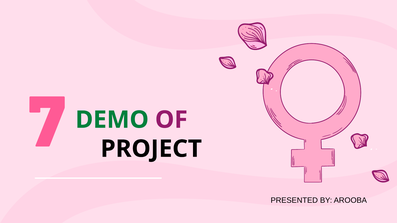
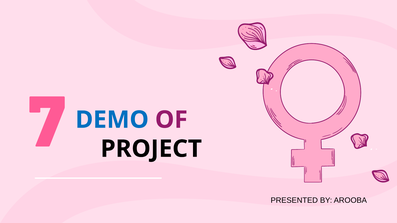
DEMO colour: green -> blue
